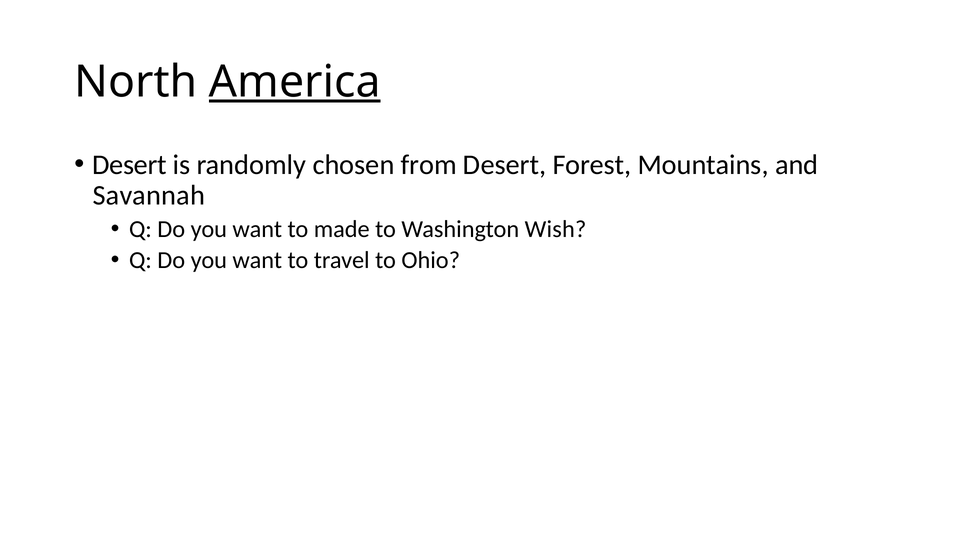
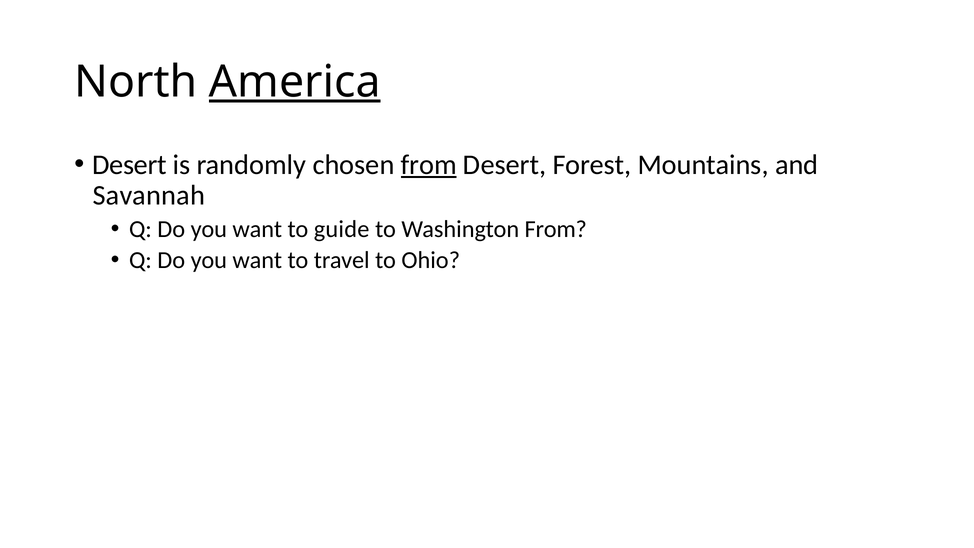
from at (429, 165) underline: none -> present
made: made -> guide
Washington Wish: Wish -> From
